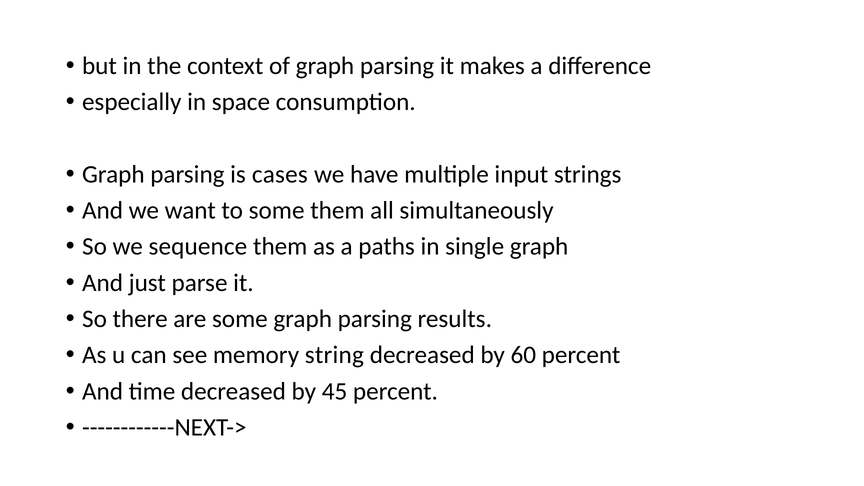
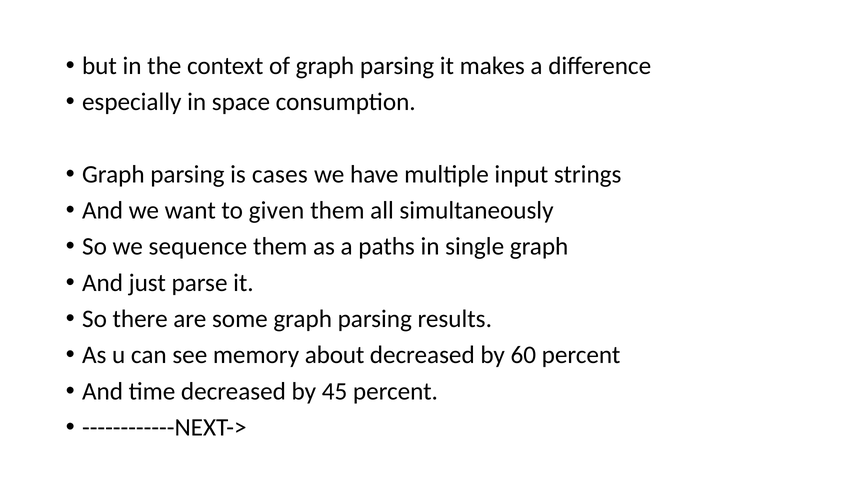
to some: some -> given
string: string -> about
